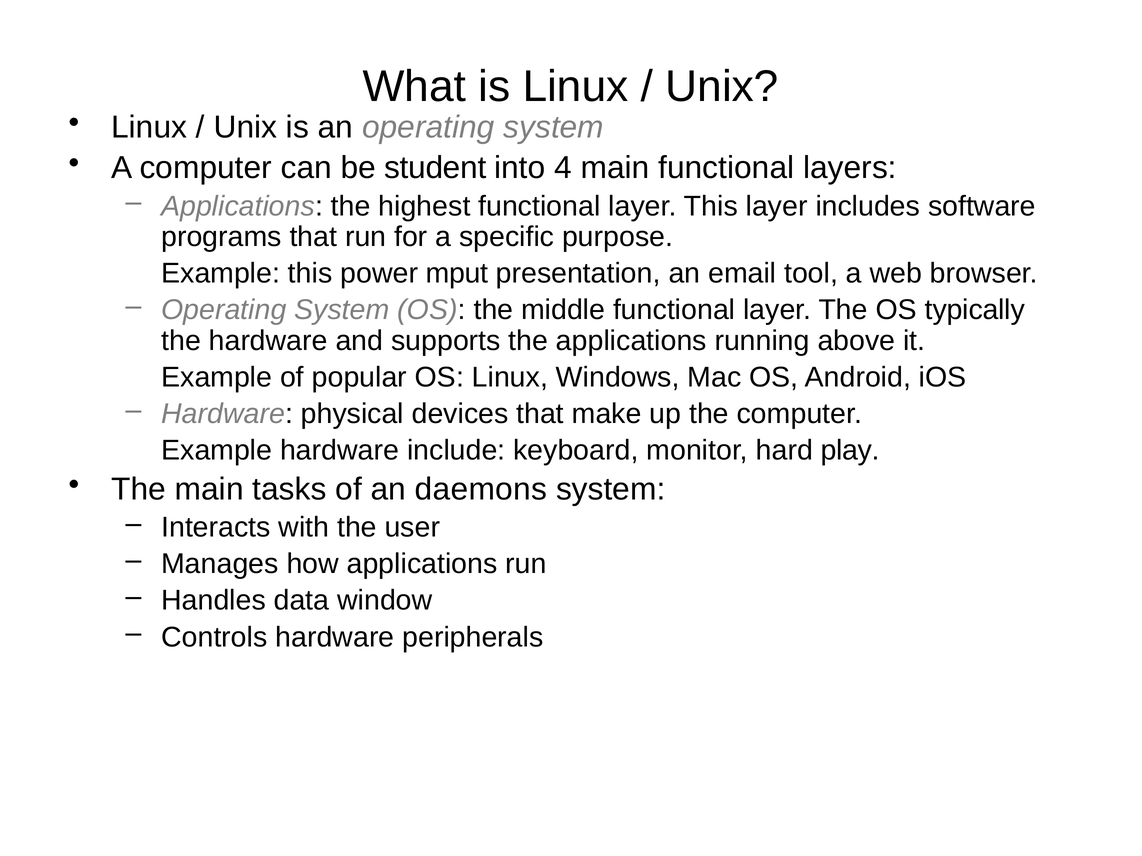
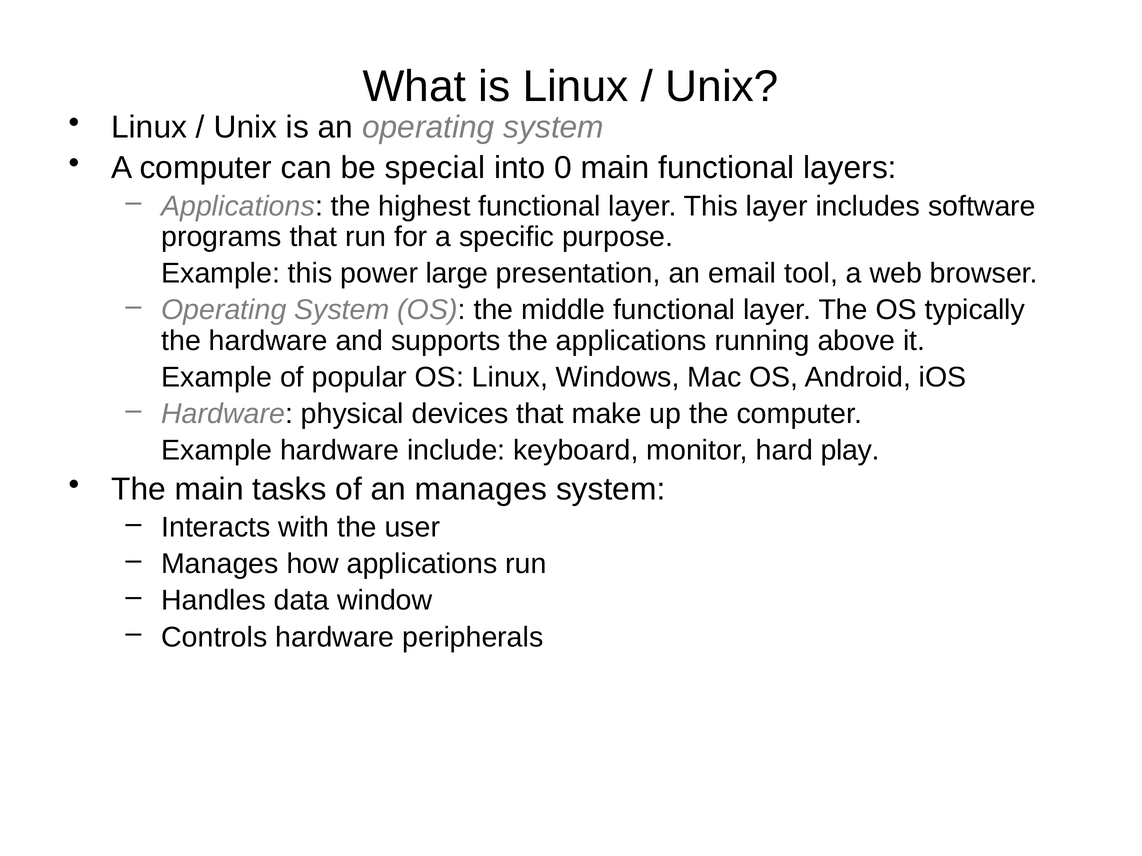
student: student -> special
4: 4 -> 0
mput: mput -> large
an daemons: daemons -> manages
